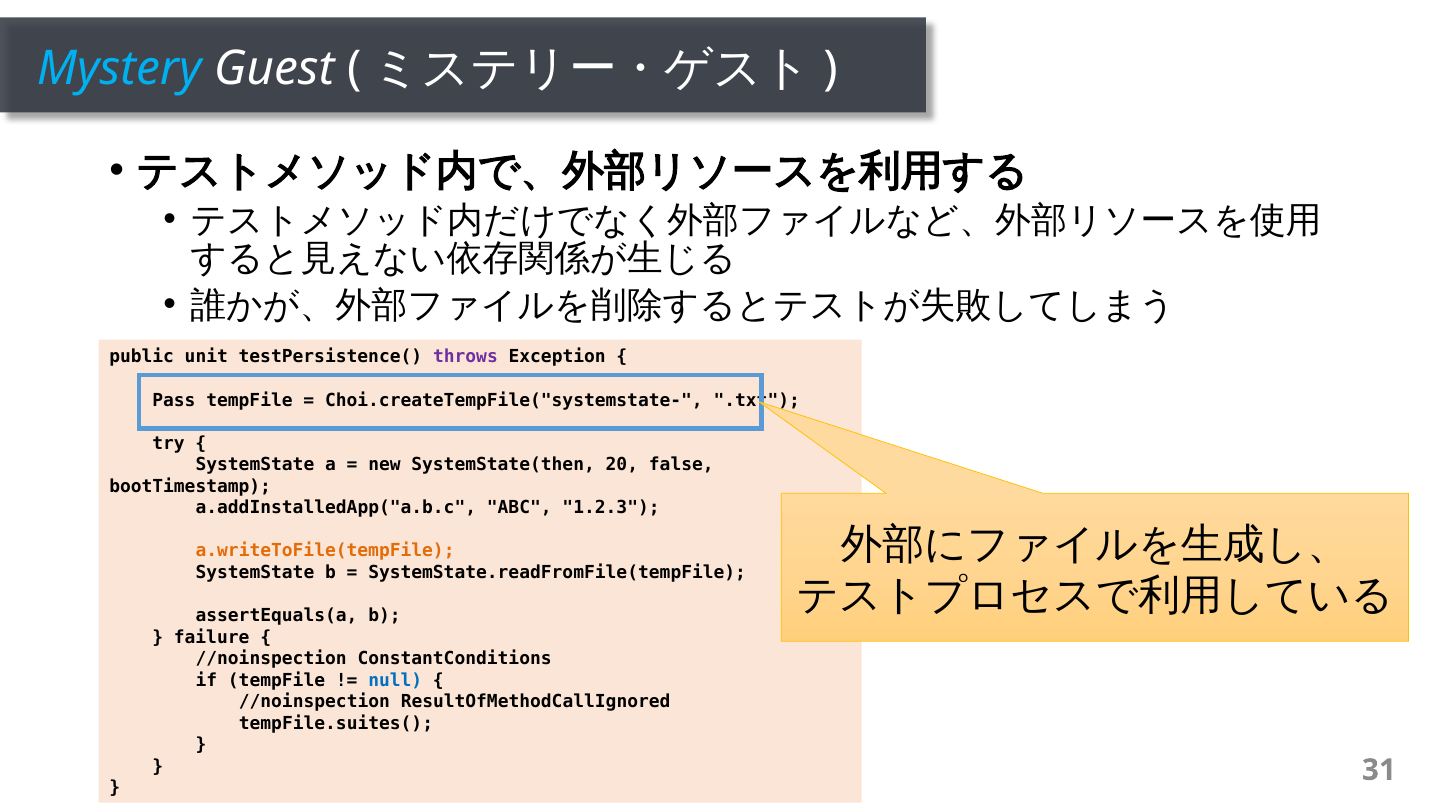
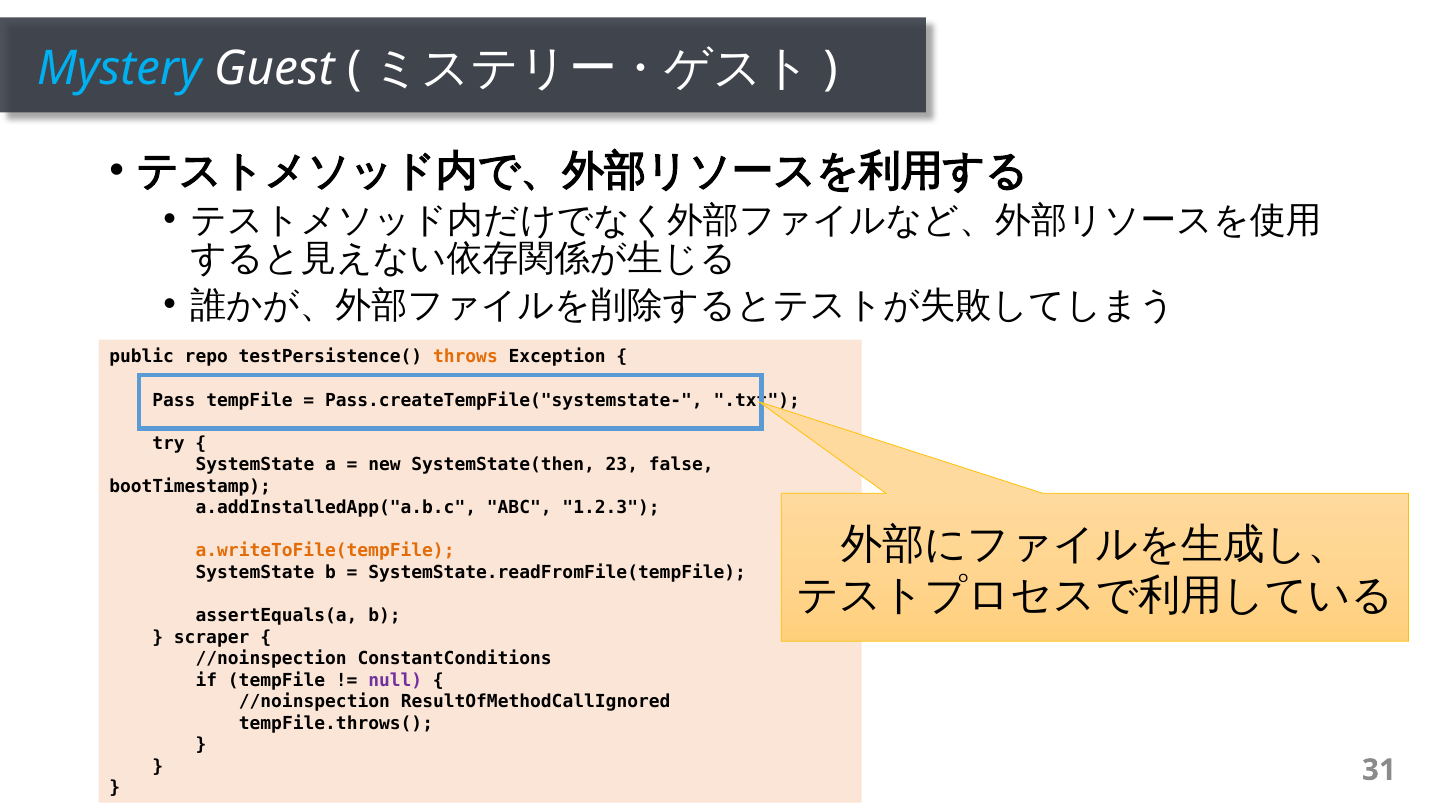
unit: unit -> repo
throws colour: purple -> orange
Choi.createTempFile("systemstate-: Choi.createTempFile("systemstate- -> Pass.createTempFile("systemstate-
20: 20 -> 23
failure: failure -> scraper
null colour: blue -> purple
tempFile.suites(: tempFile.suites( -> tempFile.throws(
